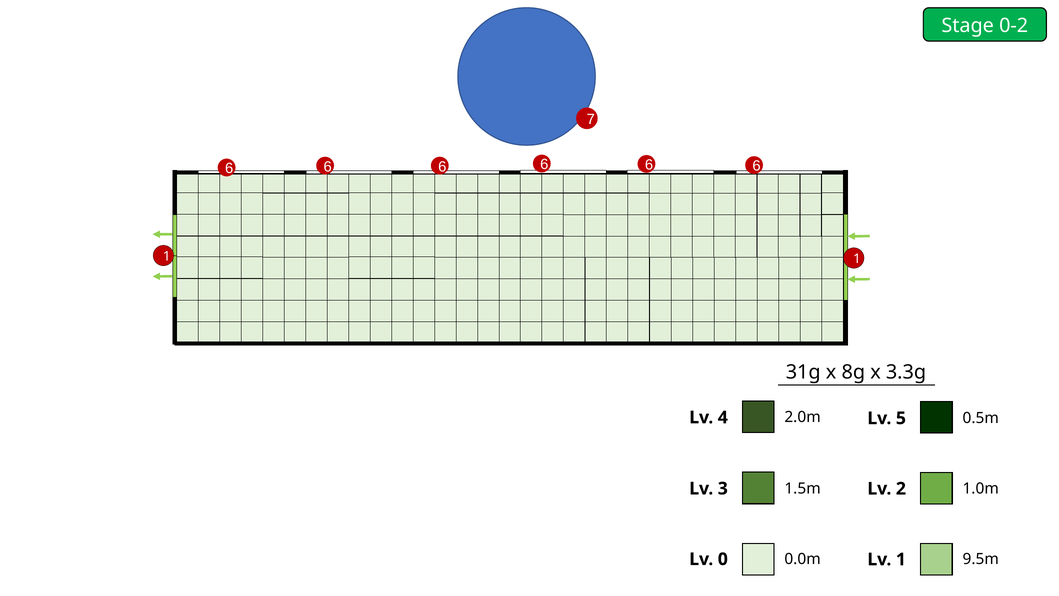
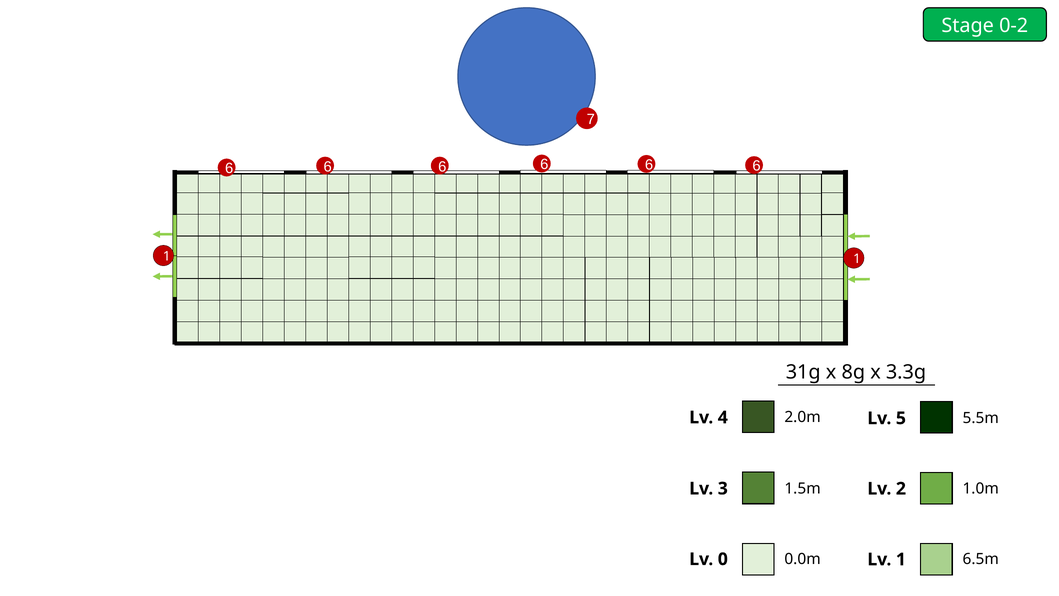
0.5m: 0.5m -> 5.5m
9.5m: 9.5m -> 6.5m
